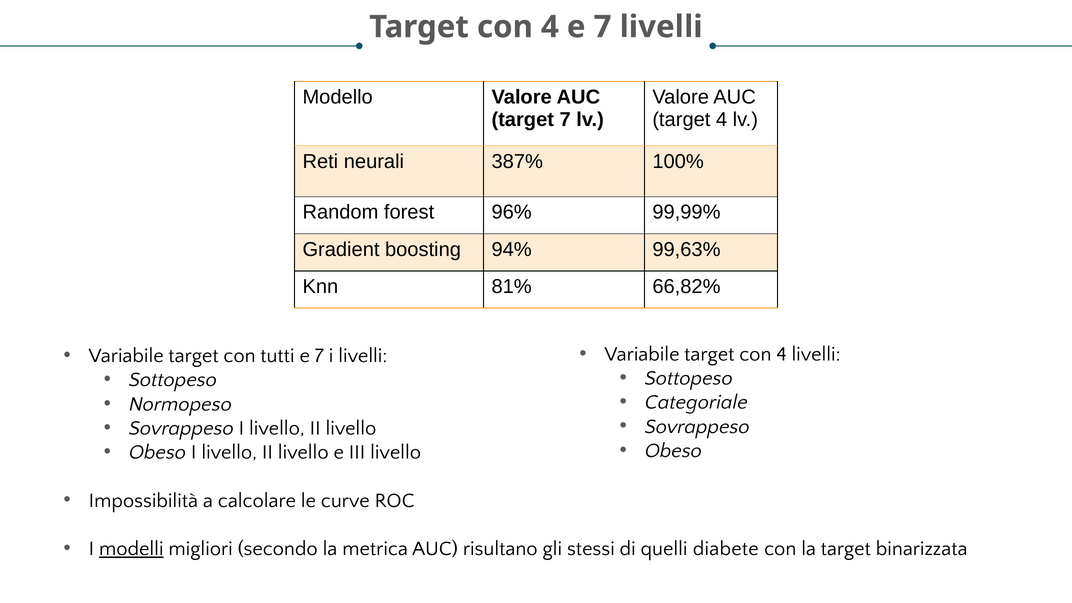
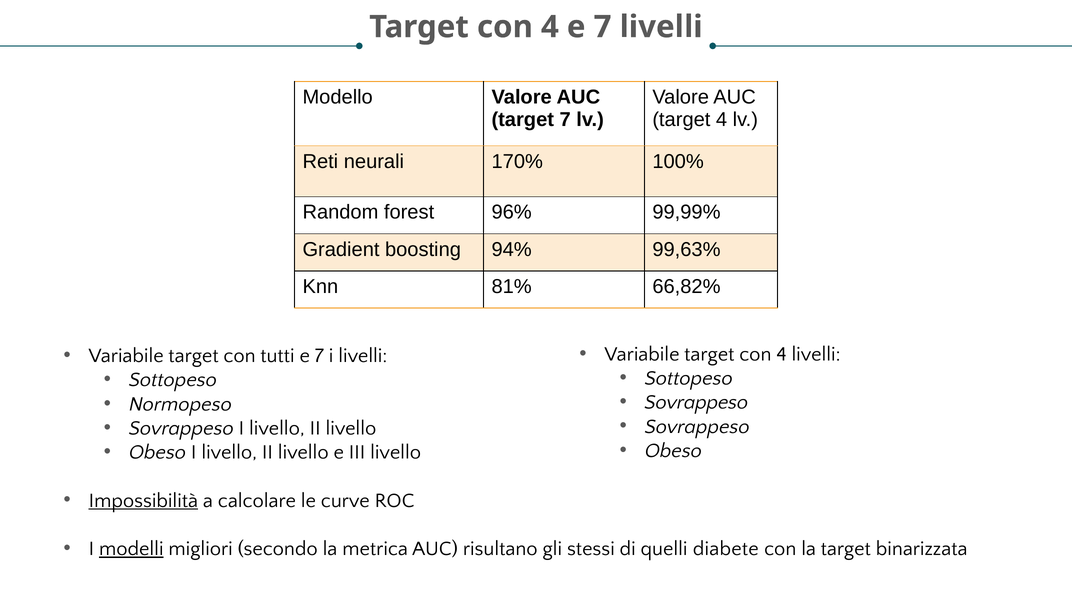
387%: 387% -> 170%
Categoriale at (696, 402): Categoriale -> Sovrappeso
Impossibilità underline: none -> present
